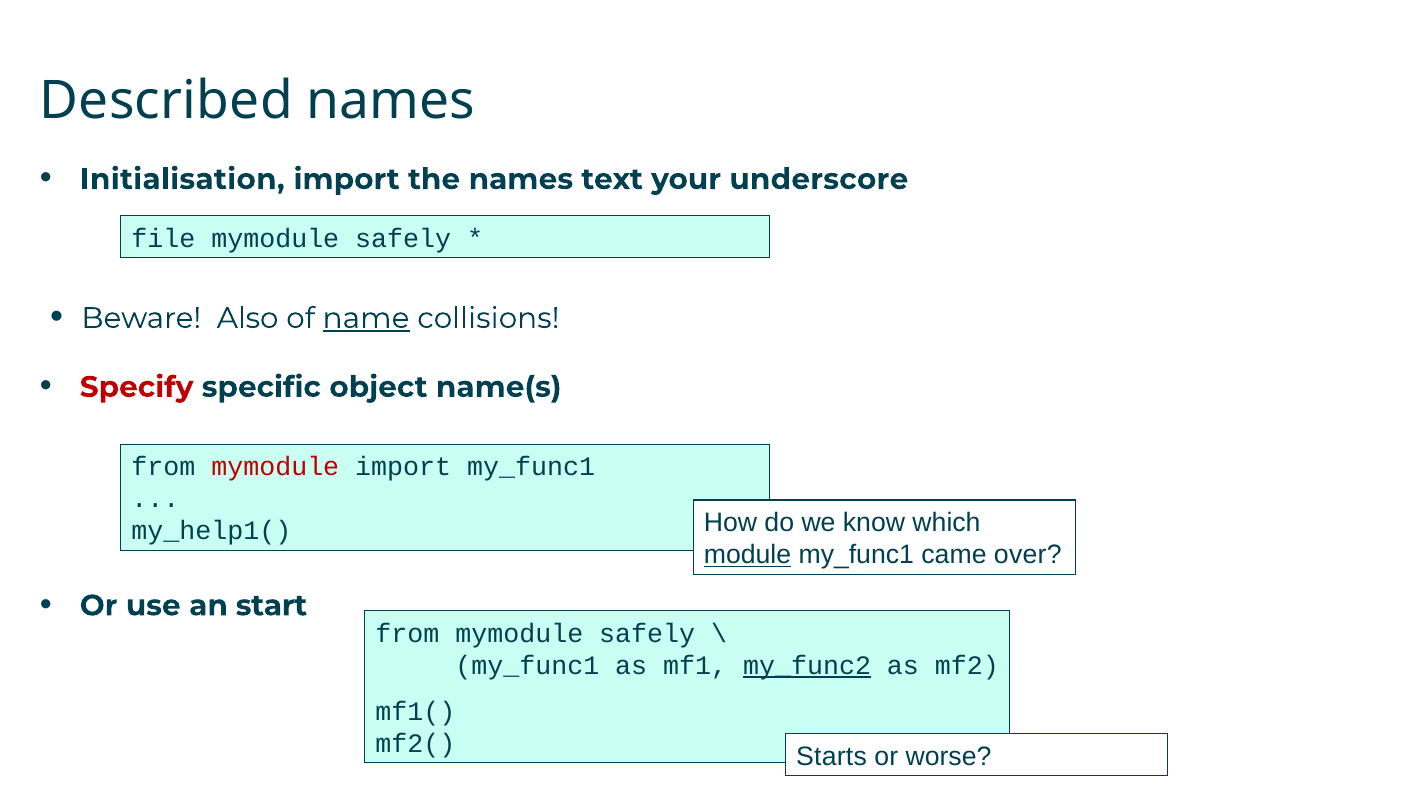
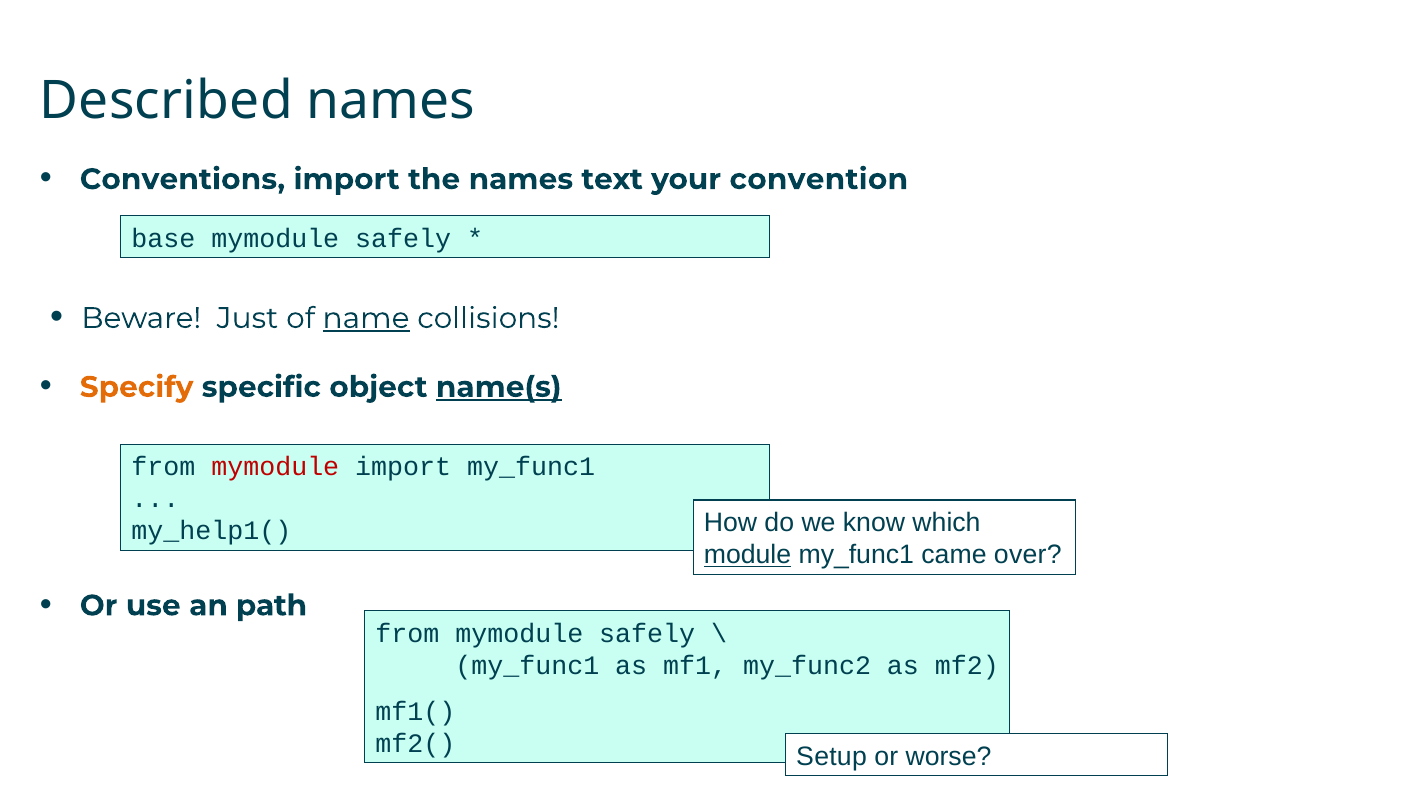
Initialisation: Initialisation -> Conventions
underscore: underscore -> convention
file: file -> base
Also: Also -> Just
Specify colour: red -> orange
name(s underline: none -> present
start: start -> path
my_func2 underline: present -> none
Starts: Starts -> Setup
